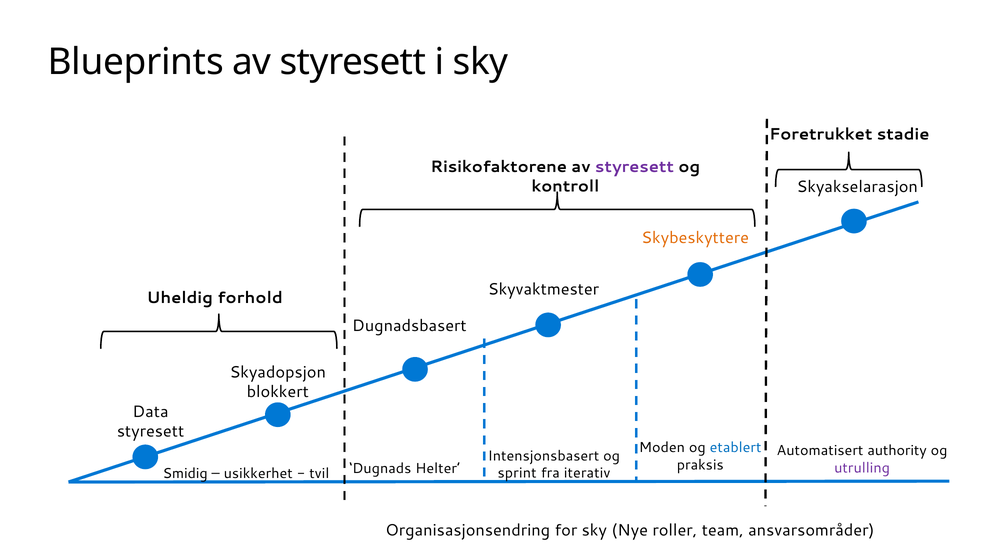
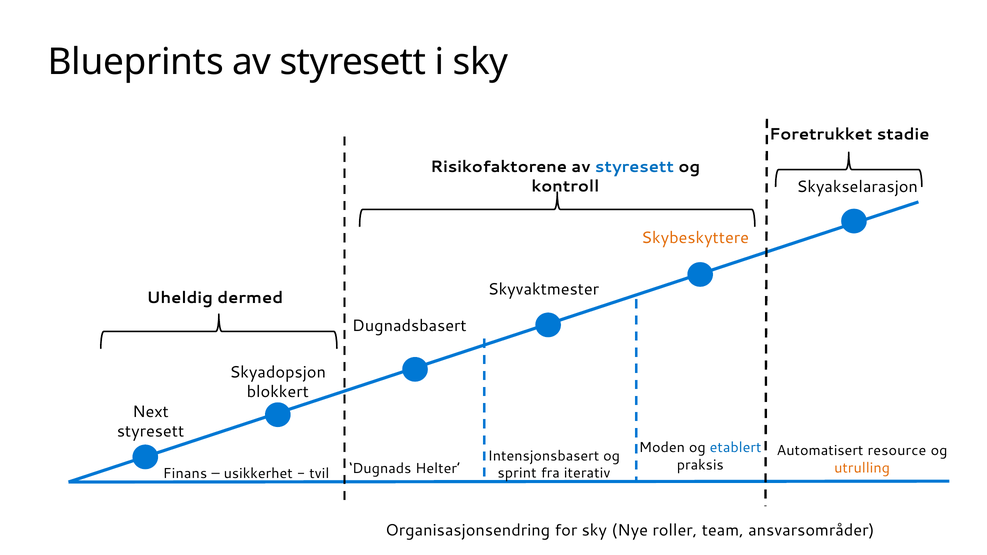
styresett at (634, 167) colour: purple -> blue
forhold: forhold -> dermed
Data: Data -> Next
authority: authority -> resource
utrulling colour: purple -> orange
Smidig: Smidig -> Finans
